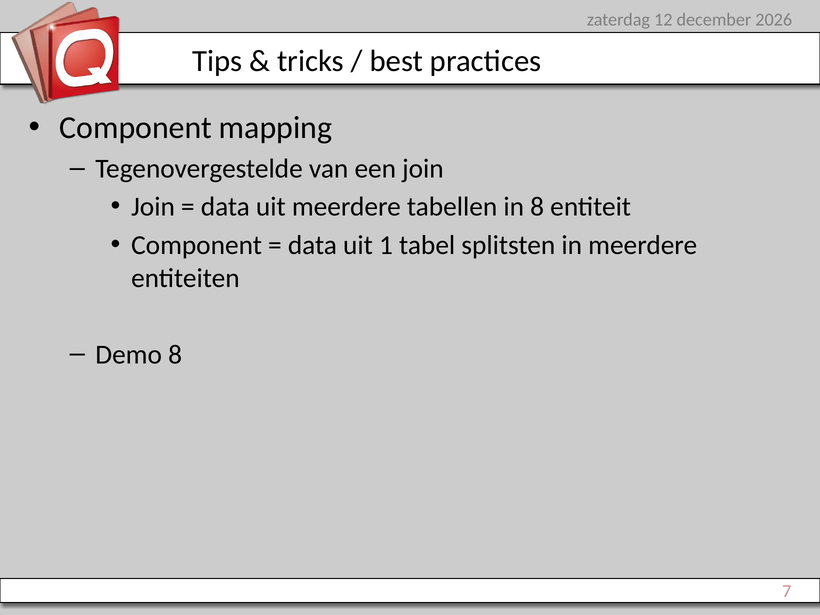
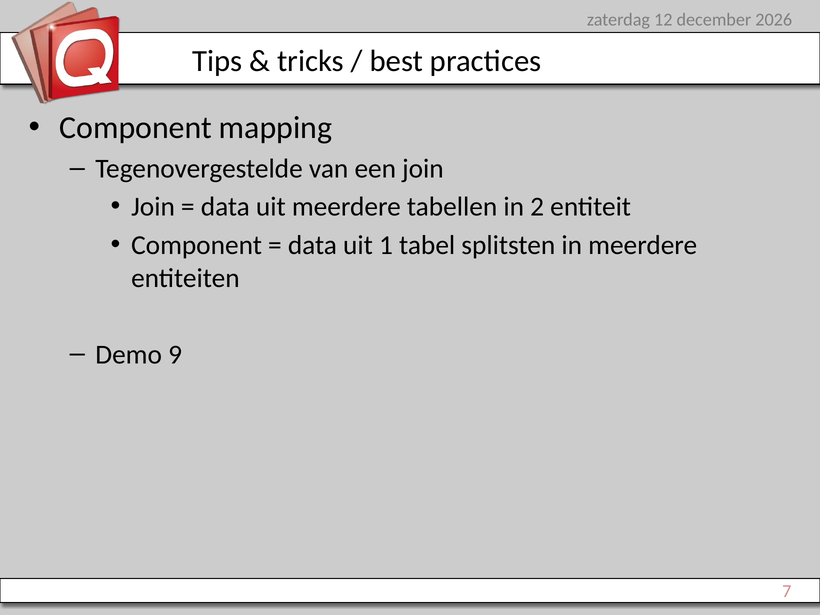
in 8: 8 -> 2
Demo 8: 8 -> 9
